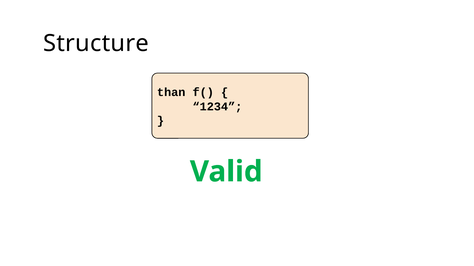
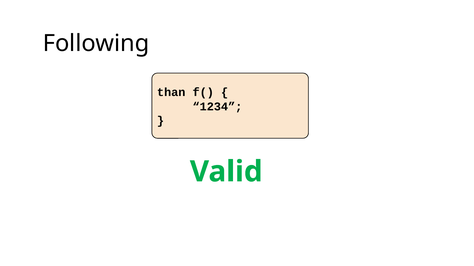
Structure: Structure -> Following
